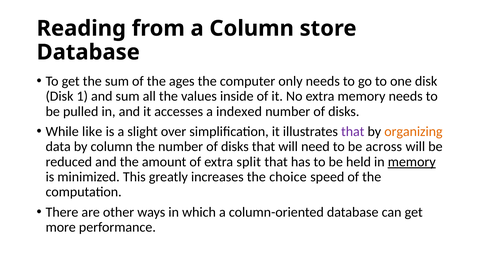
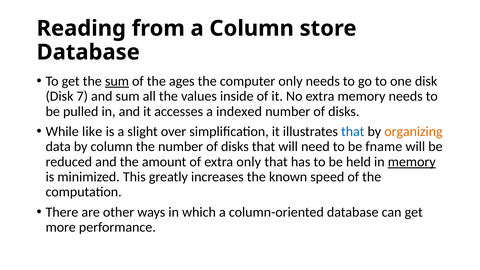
sum at (117, 81) underline: none -> present
1: 1 -> 7
that at (353, 132) colour: purple -> blue
across: across -> fname
extra split: split -> only
choice: choice -> known
